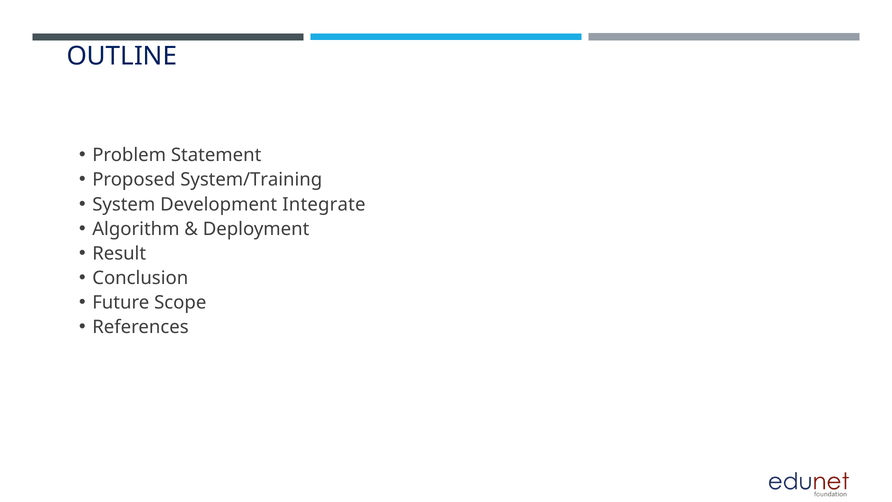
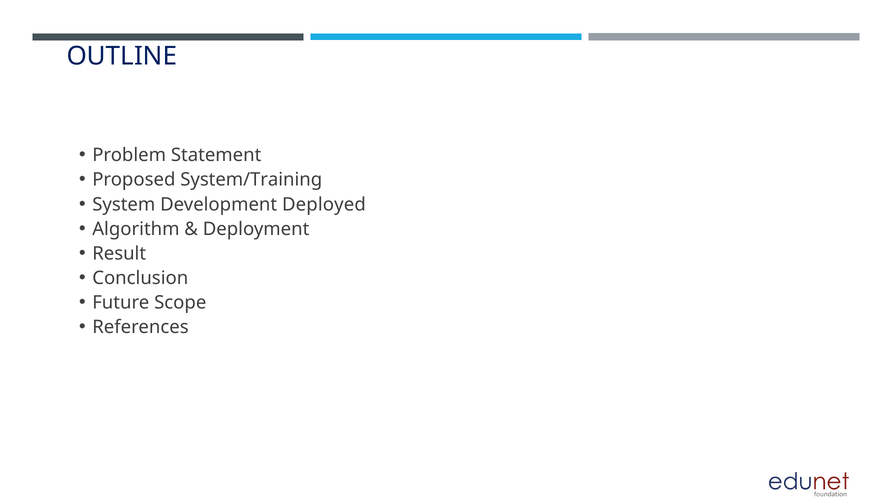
Integrate: Integrate -> Deployed
